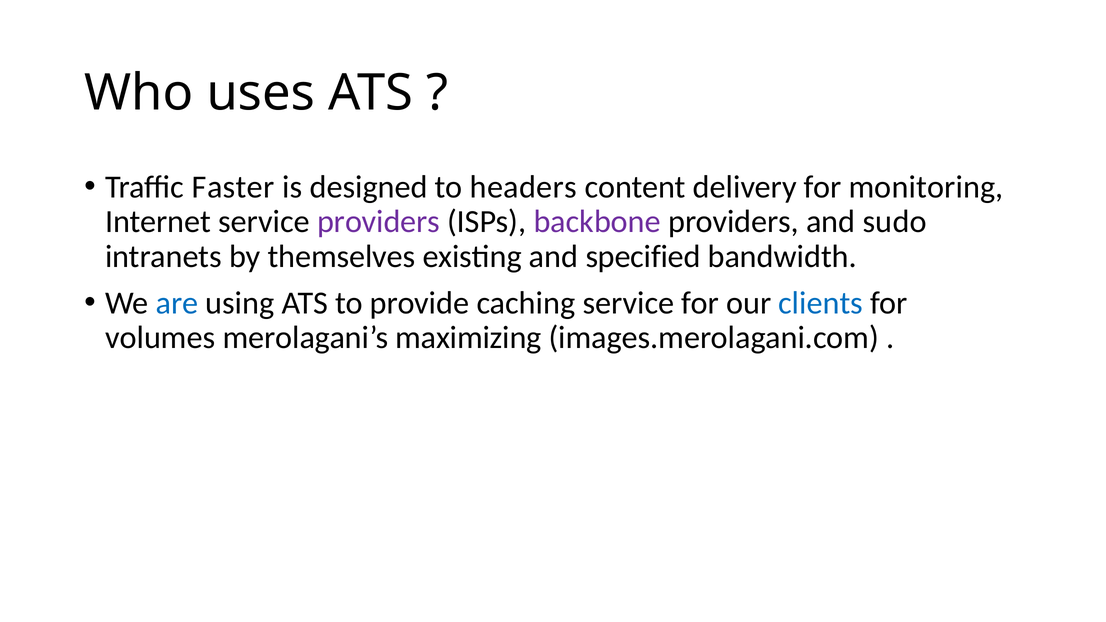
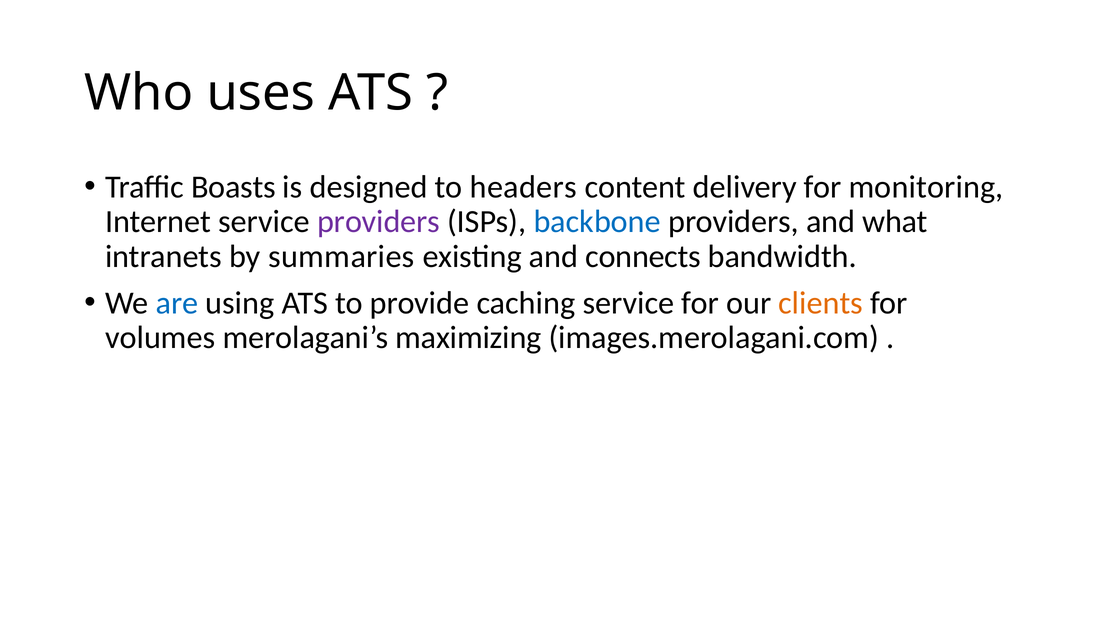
Faster: Faster -> Boasts
backbone colour: purple -> blue
sudo: sudo -> what
themselves: themselves -> summaries
specified: specified -> connects
clients colour: blue -> orange
